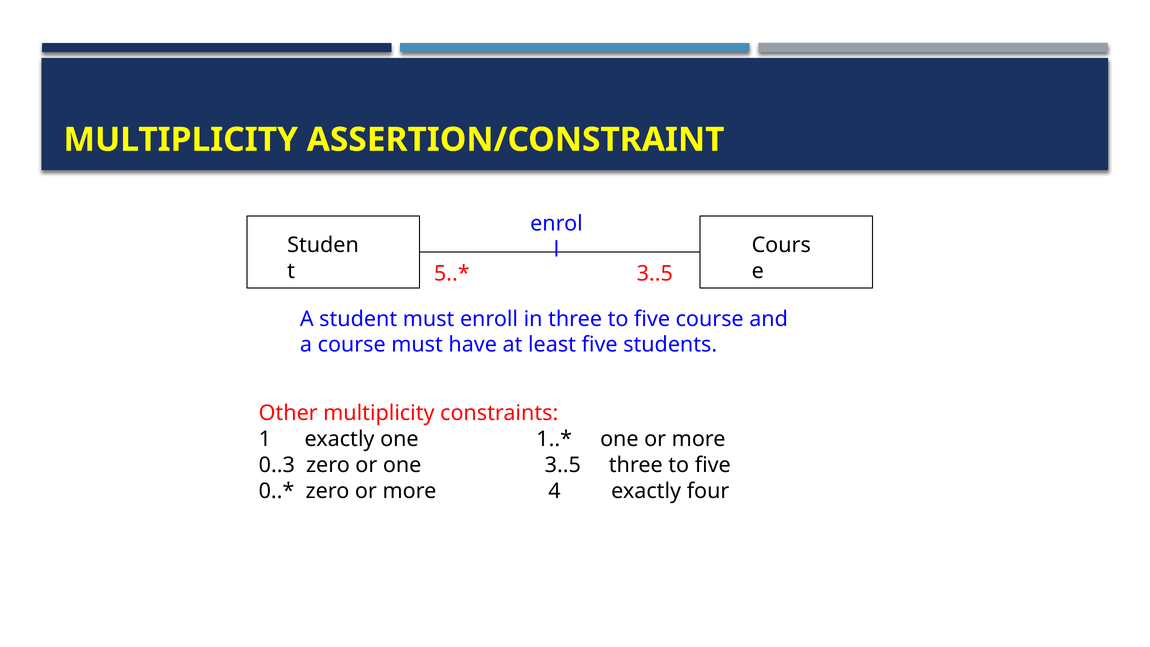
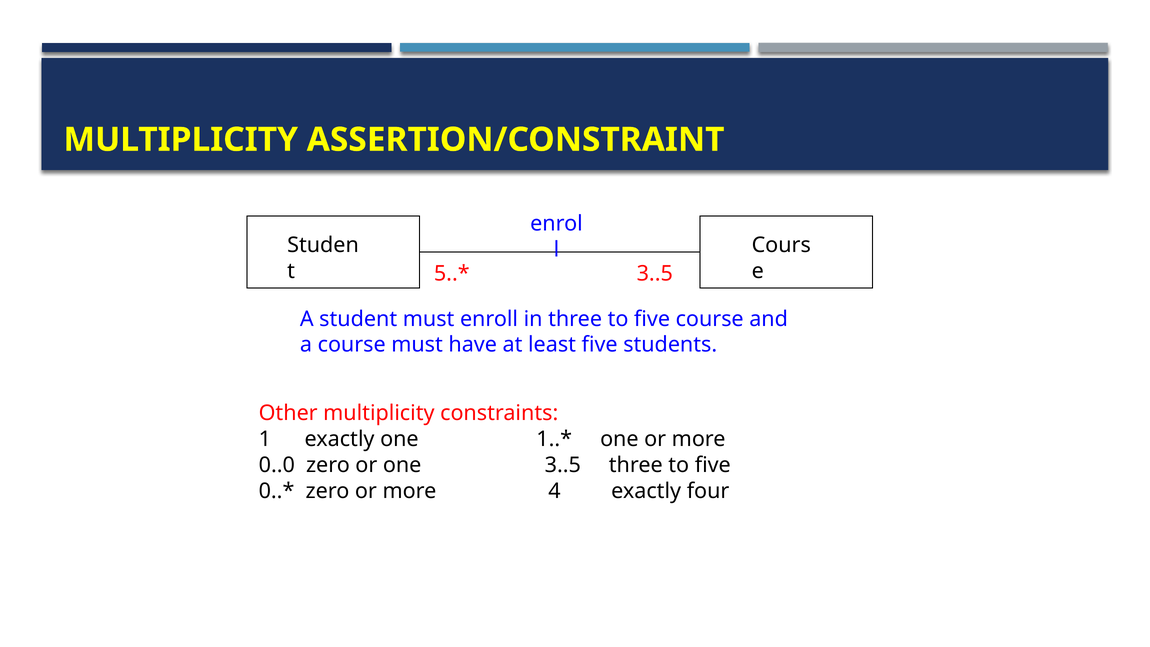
0..3: 0..3 -> 0..0
